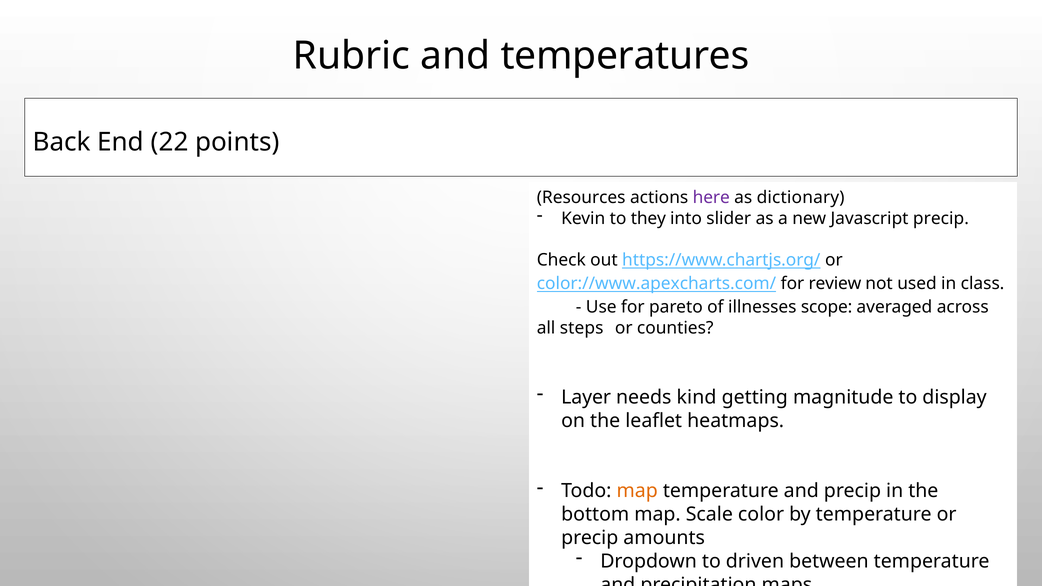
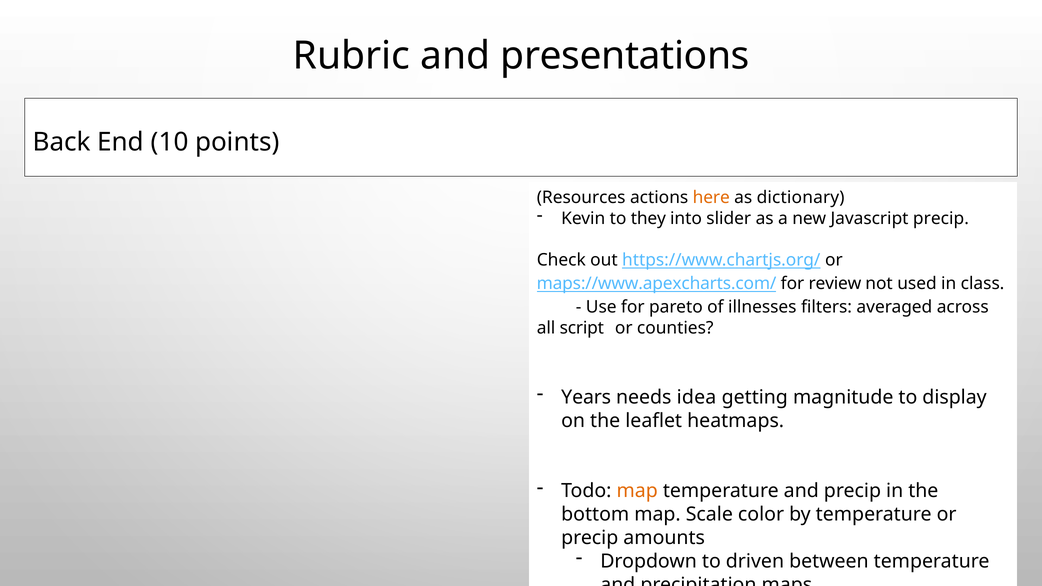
temperatures: temperatures -> presentations
22: 22 -> 10
here colour: purple -> orange
color://www.apexcharts.com/: color://www.apexcharts.com/ -> maps://www.apexcharts.com/
scope: scope -> filters
steps: steps -> script
Layer: Layer -> Years
kind: kind -> idea
